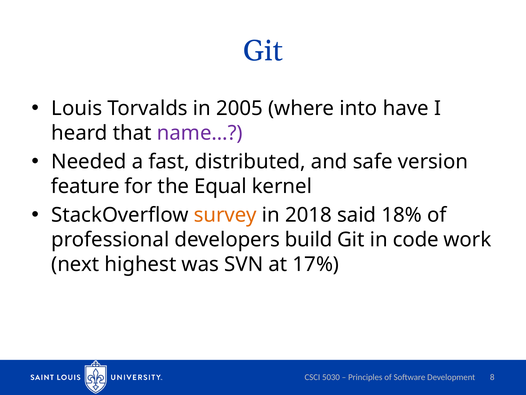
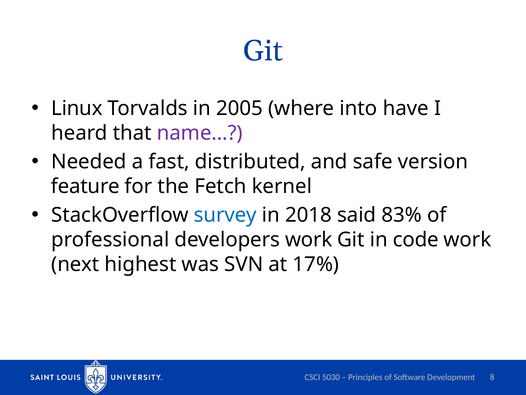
Louis: Louis -> Linux
Equal: Equal -> Fetch
survey colour: orange -> blue
18%: 18% -> 83%
developers build: build -> work
